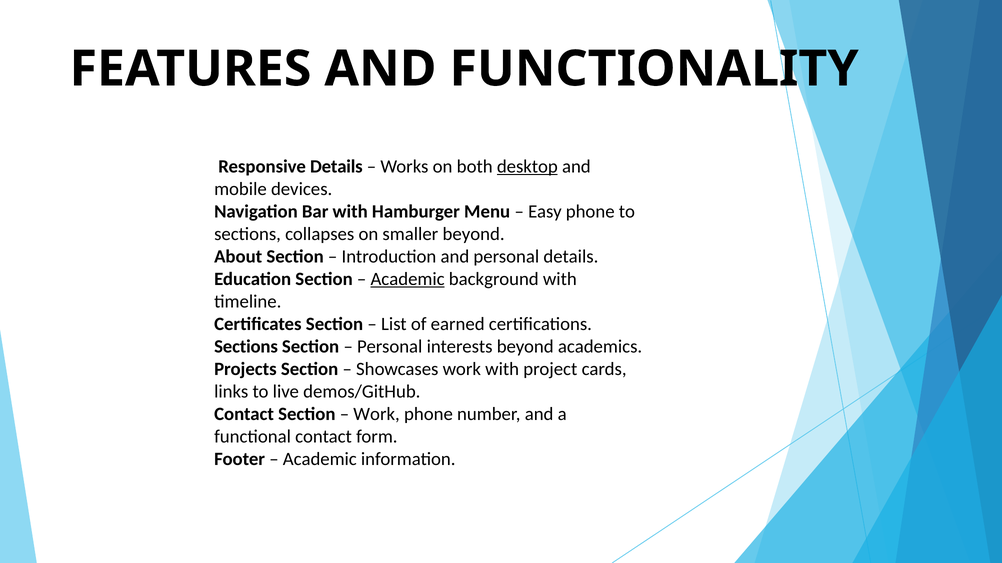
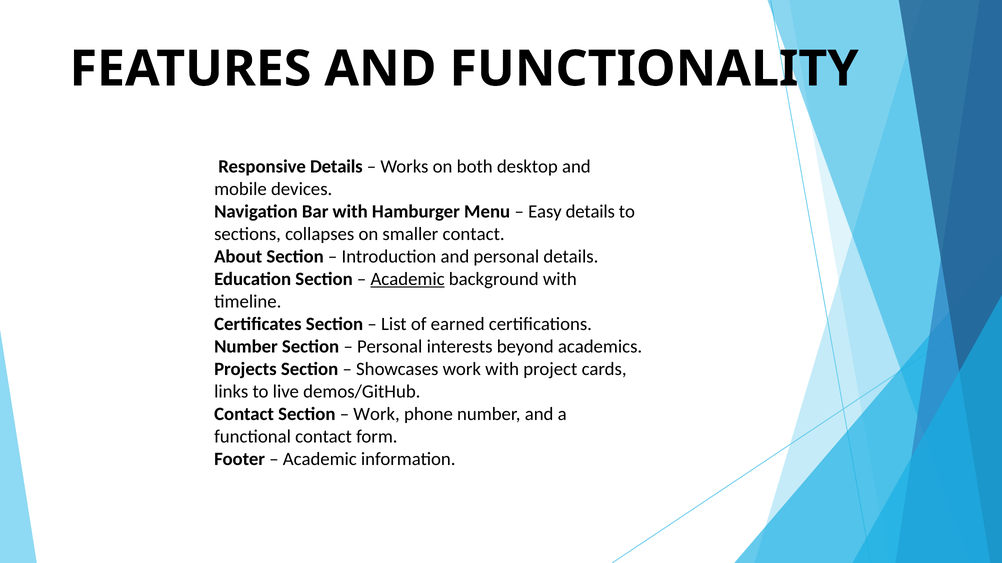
desktop underline: present -> none
Easy phone: phone -> details
smaller beyond: beyond -> contact
Sections at (246, 347): Sections -> Number
